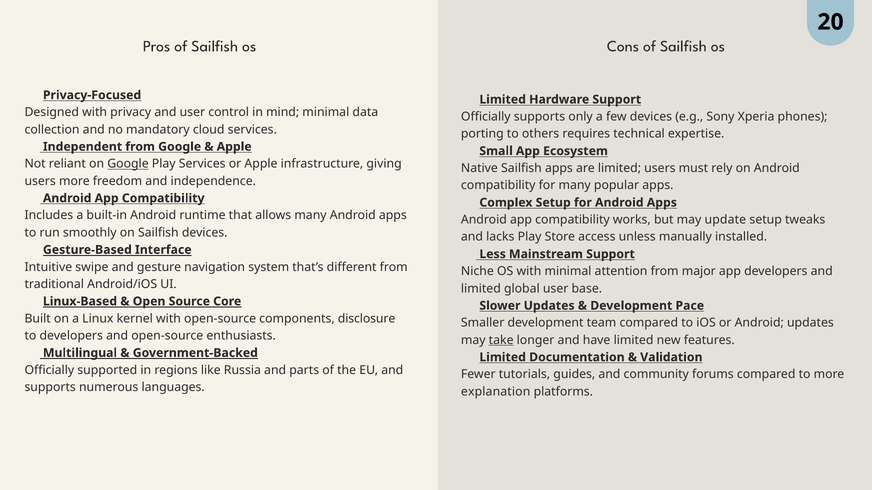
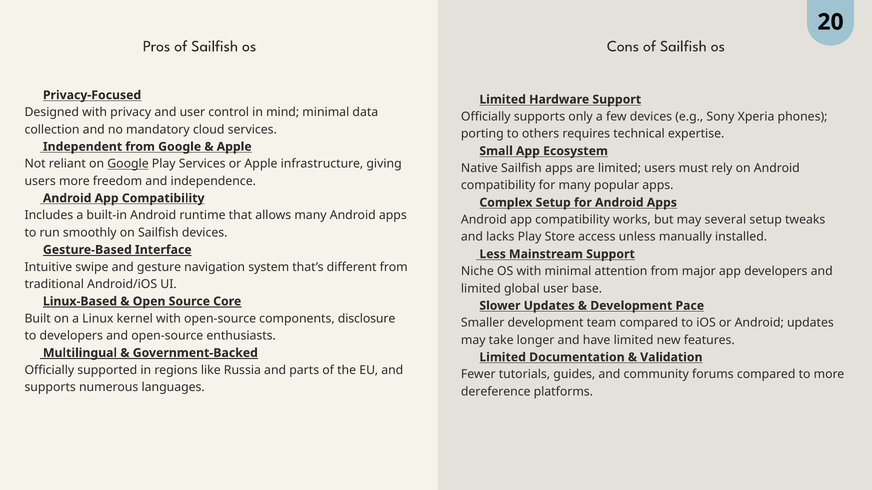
update: update -> several
take underline: present -> none
explanation: explanation -> dereference
